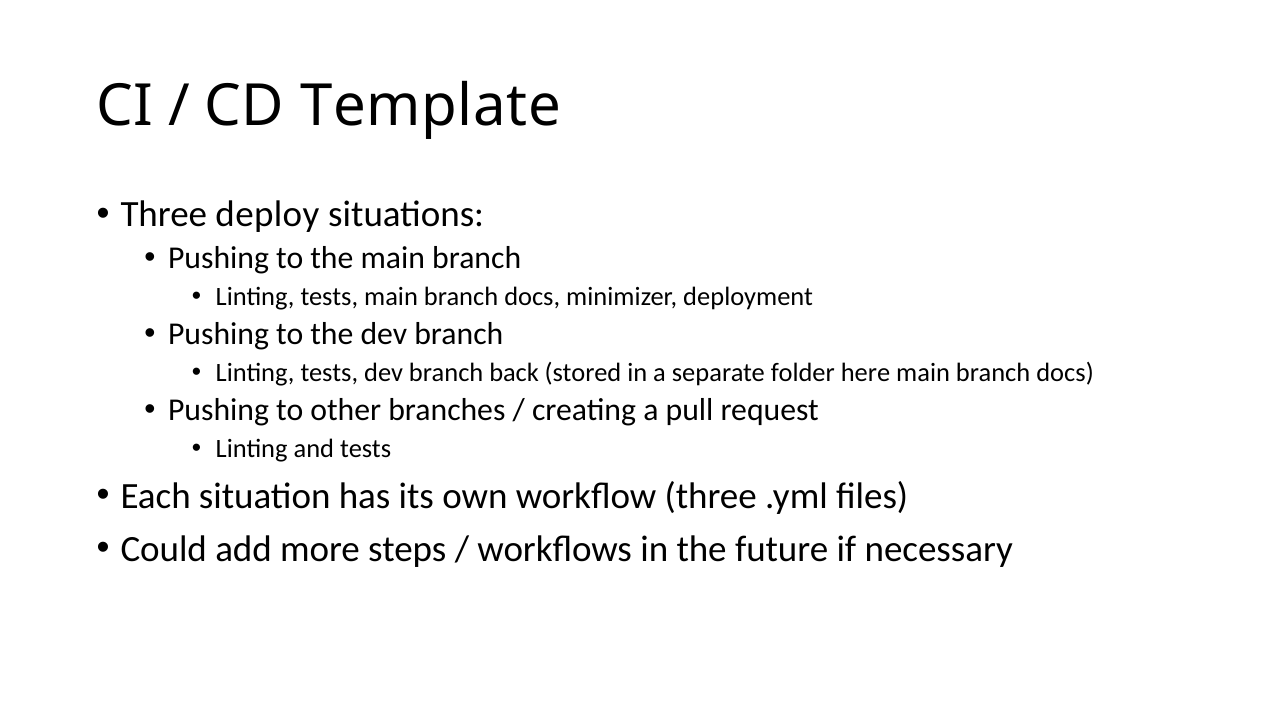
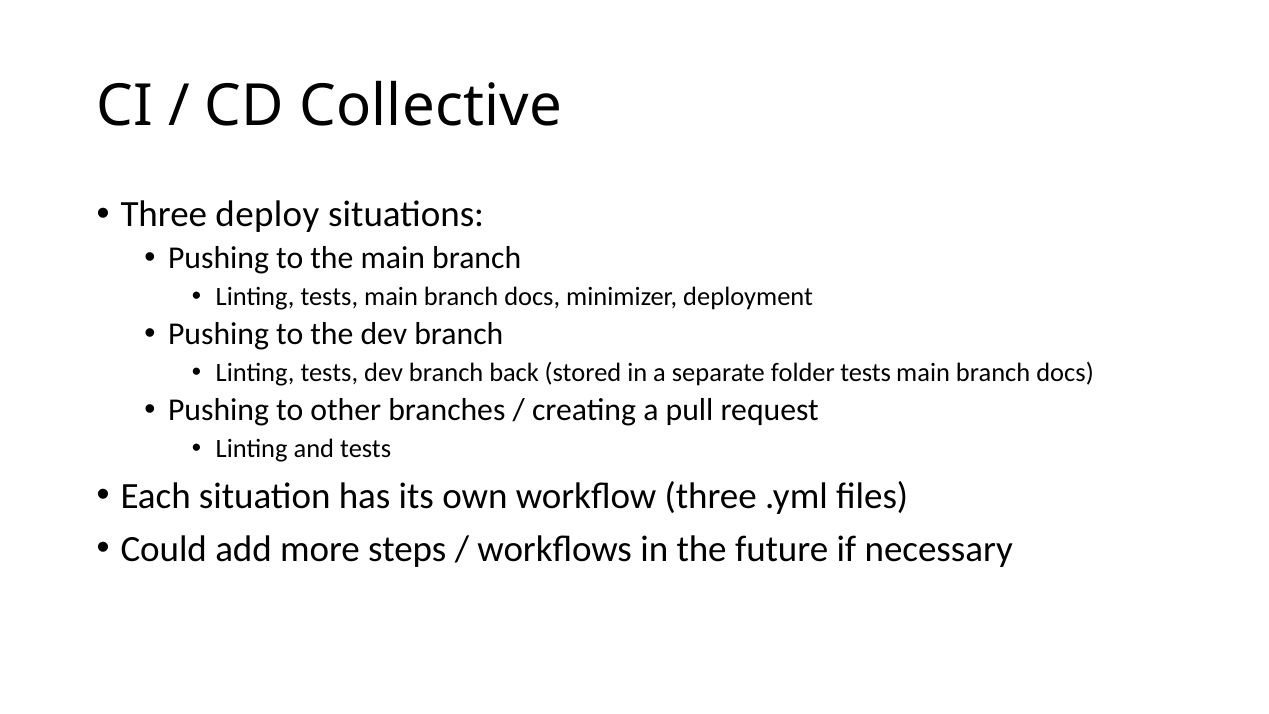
Template: Template -> Collective
folder here: here -> tests
